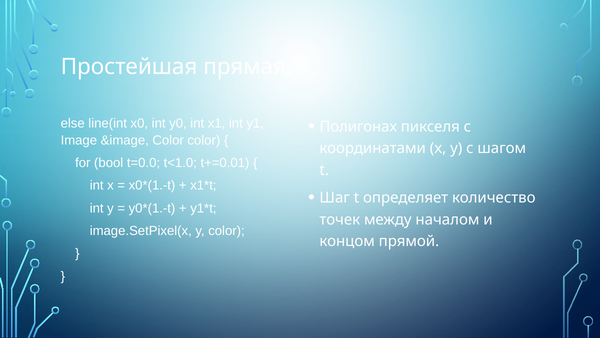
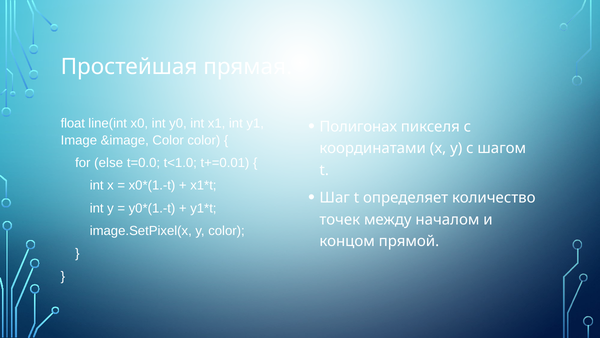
else: else -> float
bool: bool -> else
